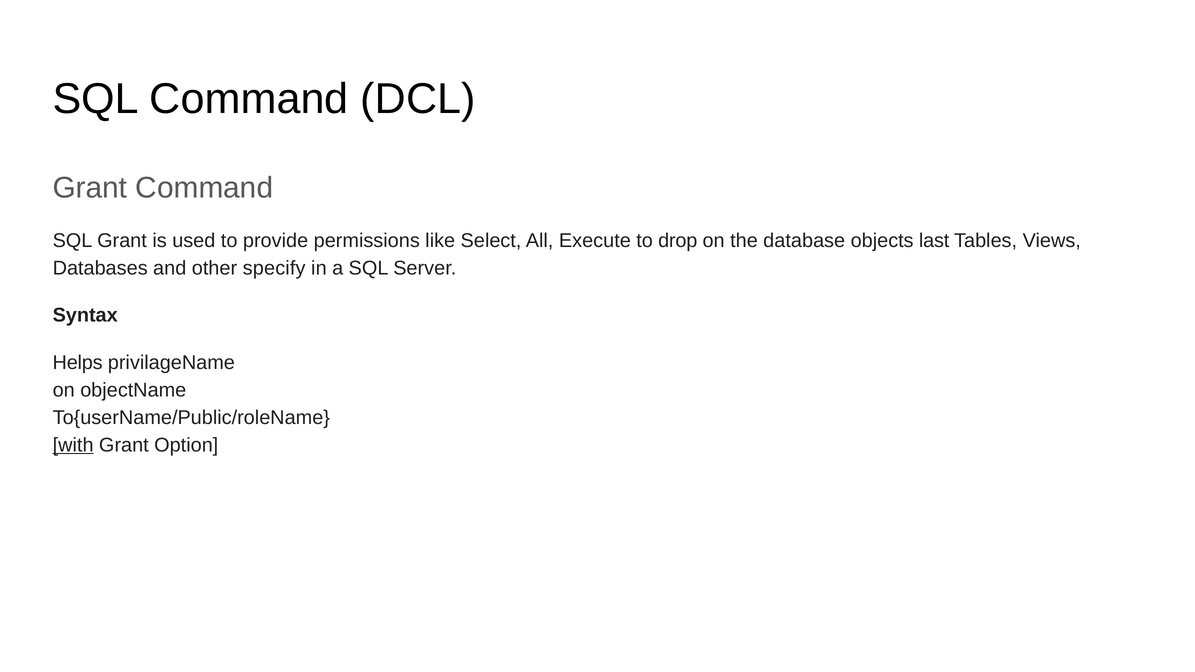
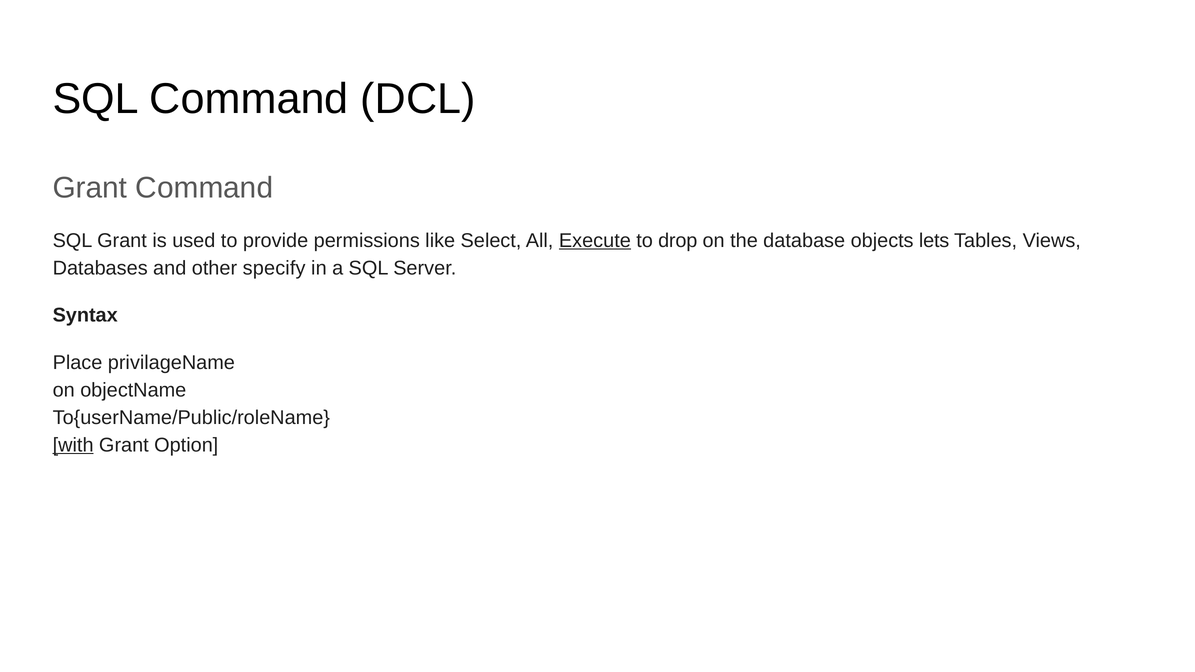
Execute underline: none -> present
last: last -> lets
Helps: Helps -> Place
